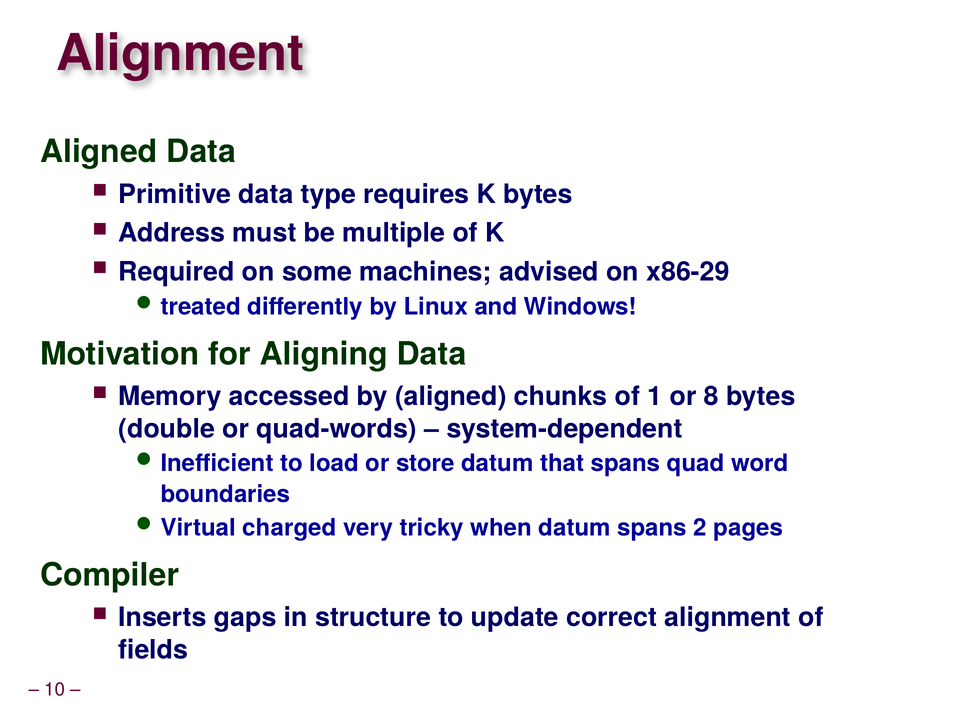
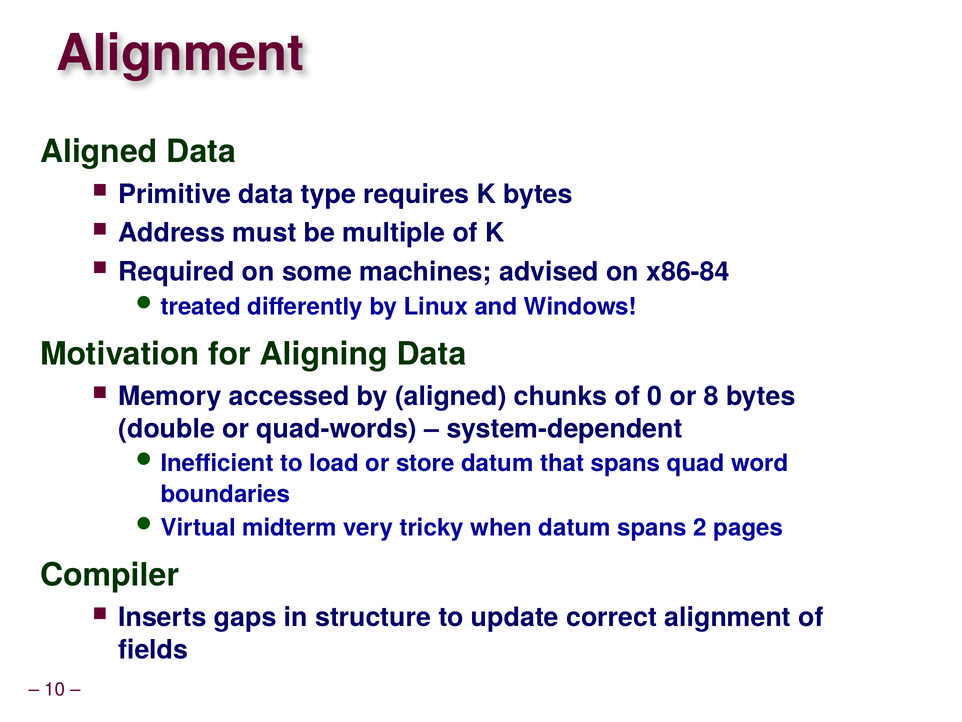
x86-29: x86-29 -> x86-84
1: 1 -> 0
charged: charged -> midterm
